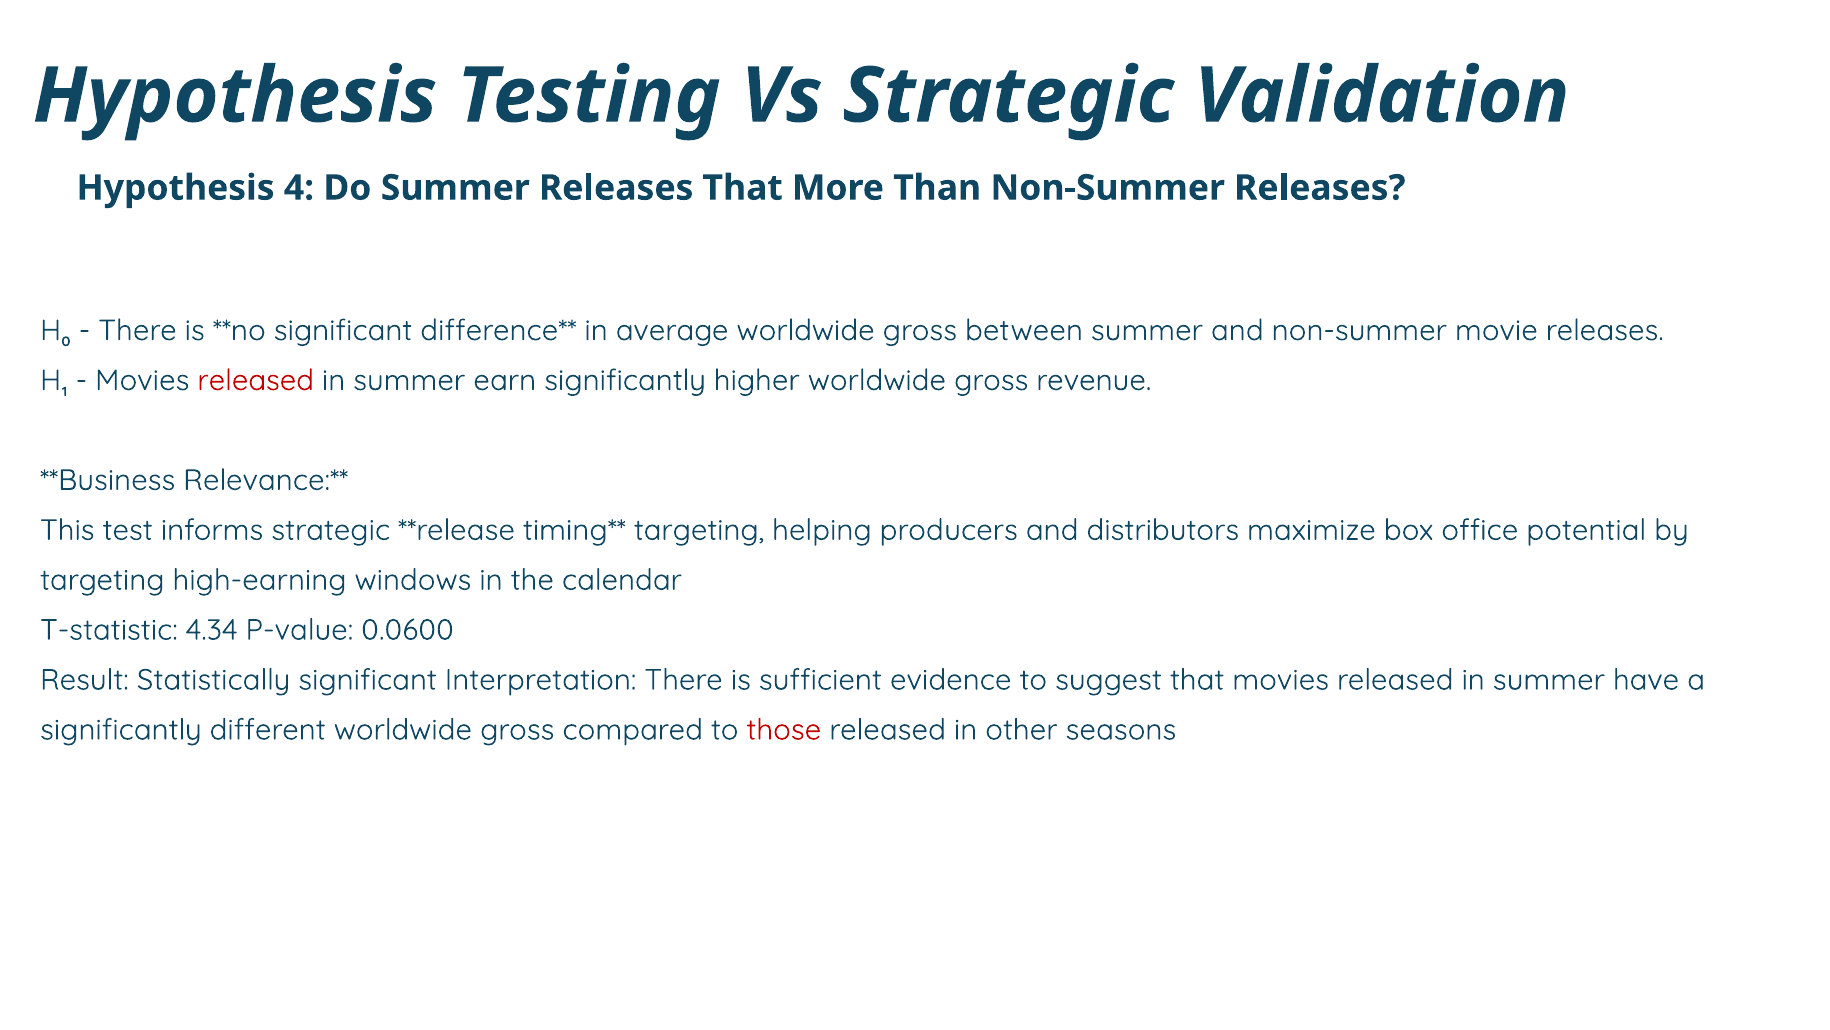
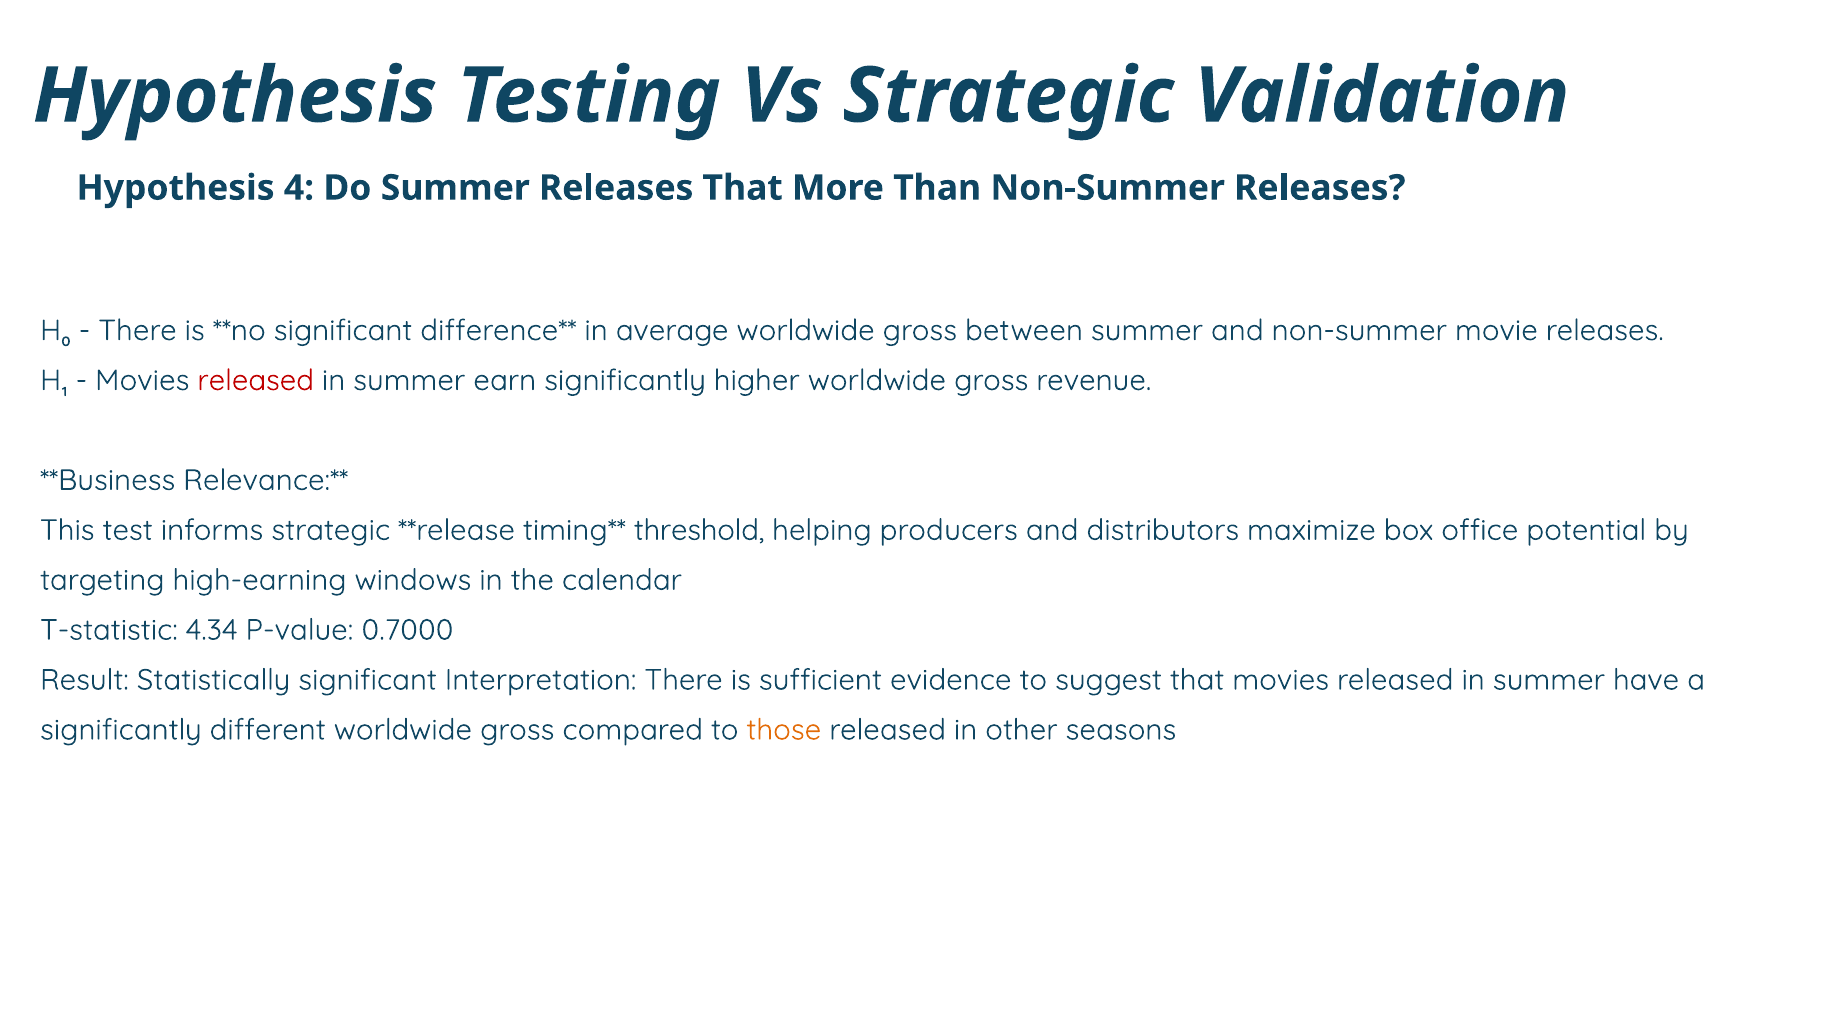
targeting at (699, 530): targeting -> threshold
0.0600: 0.0600 -> 0.7000
those colour: red -> orange
